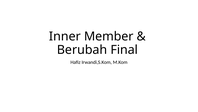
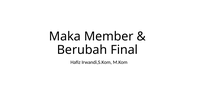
Inner: Inner -> Maka
